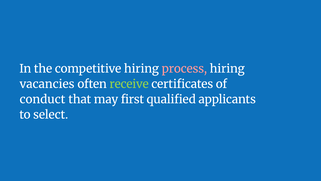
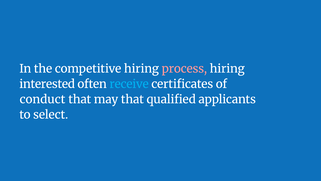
vacancies: vacancies -> interested
receive colour: light green -> light blue
may first: first -> that
